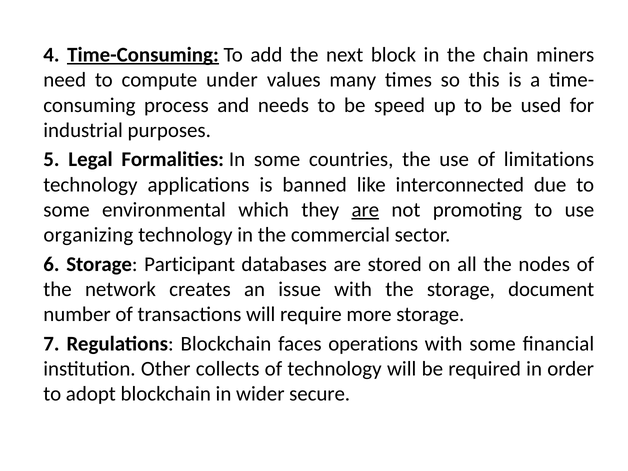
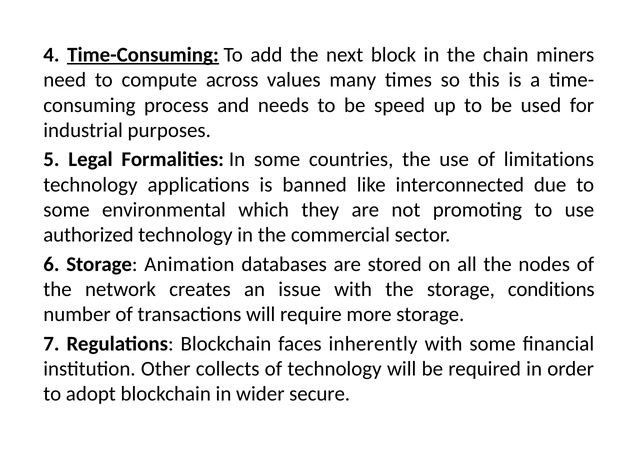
under: under -> across
are at (365, 210) underline: present -> none
organizing: organizing -> authorized
Participant: Participant -> Animation
document: document -> conditions
operations: operations -> inherently
